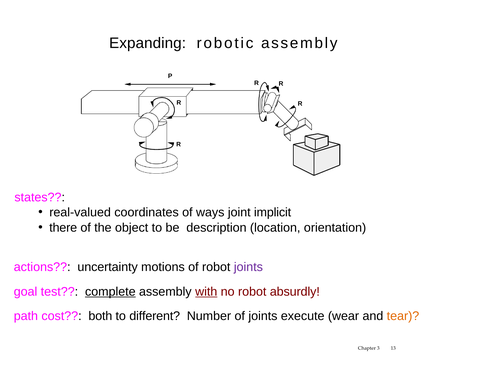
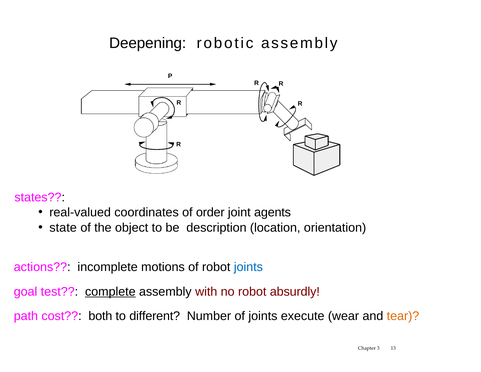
Expanding: Expanding -> Deepening
ways: ways -> order
implicit: implicit -> agents
there: there -> state
uncertainty: uncertainty -> incomplete
joints at (248, 267) colour: purple -> blue
with underline: present -> none
